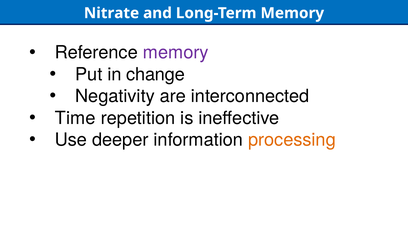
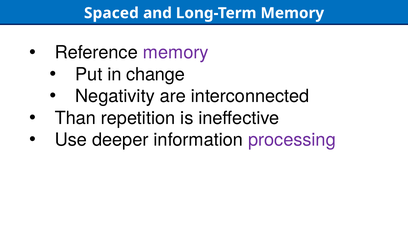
Nitrate: Nitrate -> Spaced
Time: Time -> Than
processing colour: orange -> purple
